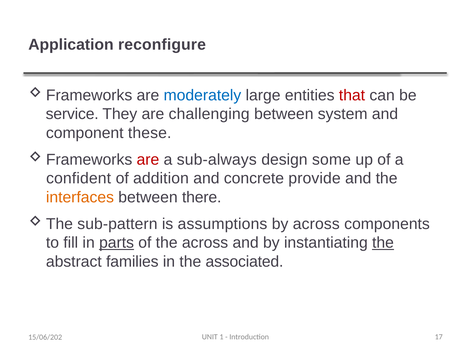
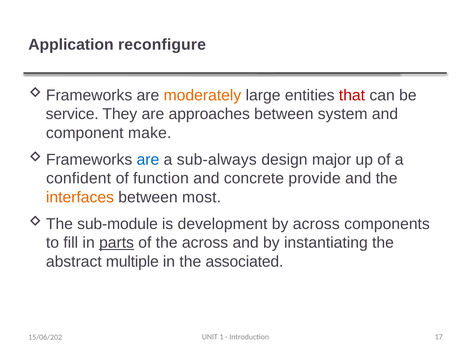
moderately colour: blue -> orange
challenging: challenging -> approaches
these: these -> make
are at (148, 160) colour: red -> blue
some: some -> major
addition: addition -> function
there: there -> most
sub-pattern: sub-pattern -> sub-module
assumptions: assumptions -> development
the at (383, 243) underline: present -> none
families: families -> multiple
